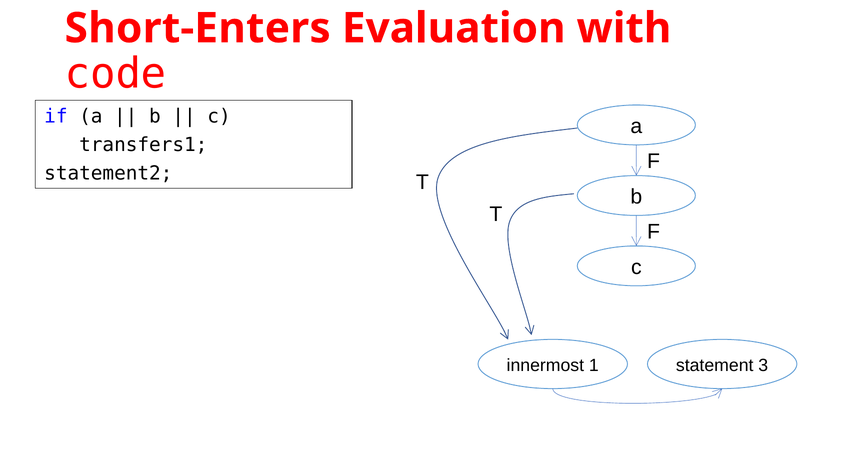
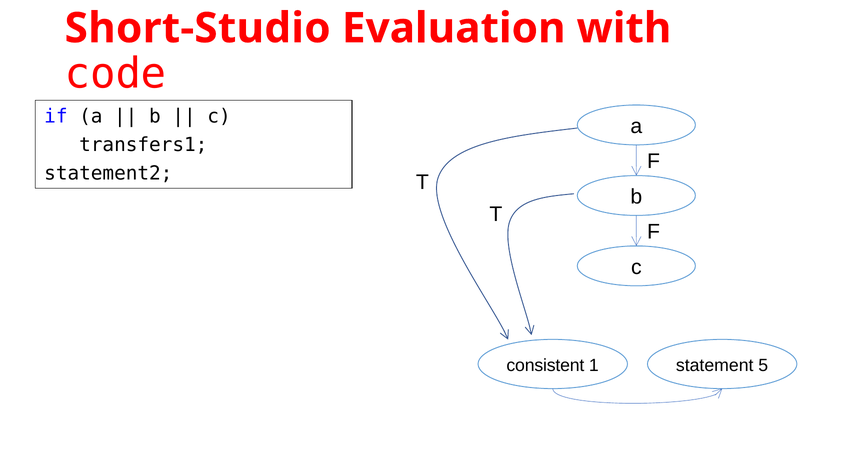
Short-Enters: Short-Enters -> Short-Studio
innermost: innermost -> consistent
3: 3 -> 5
